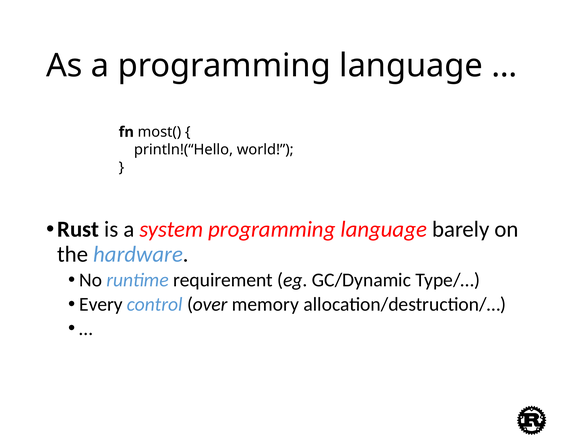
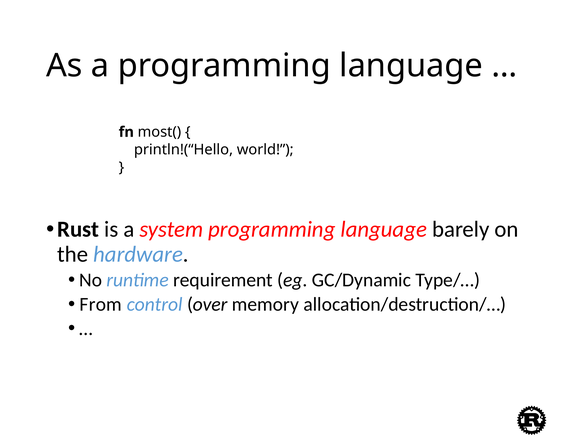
Every: Every -> From
